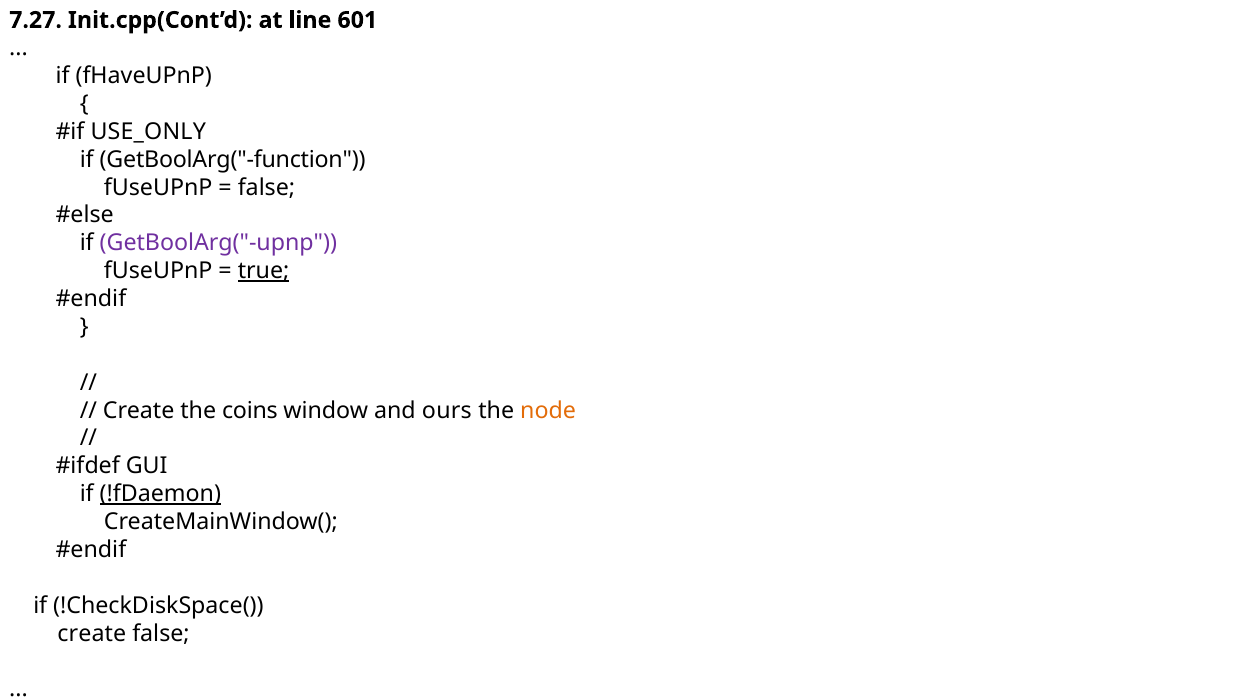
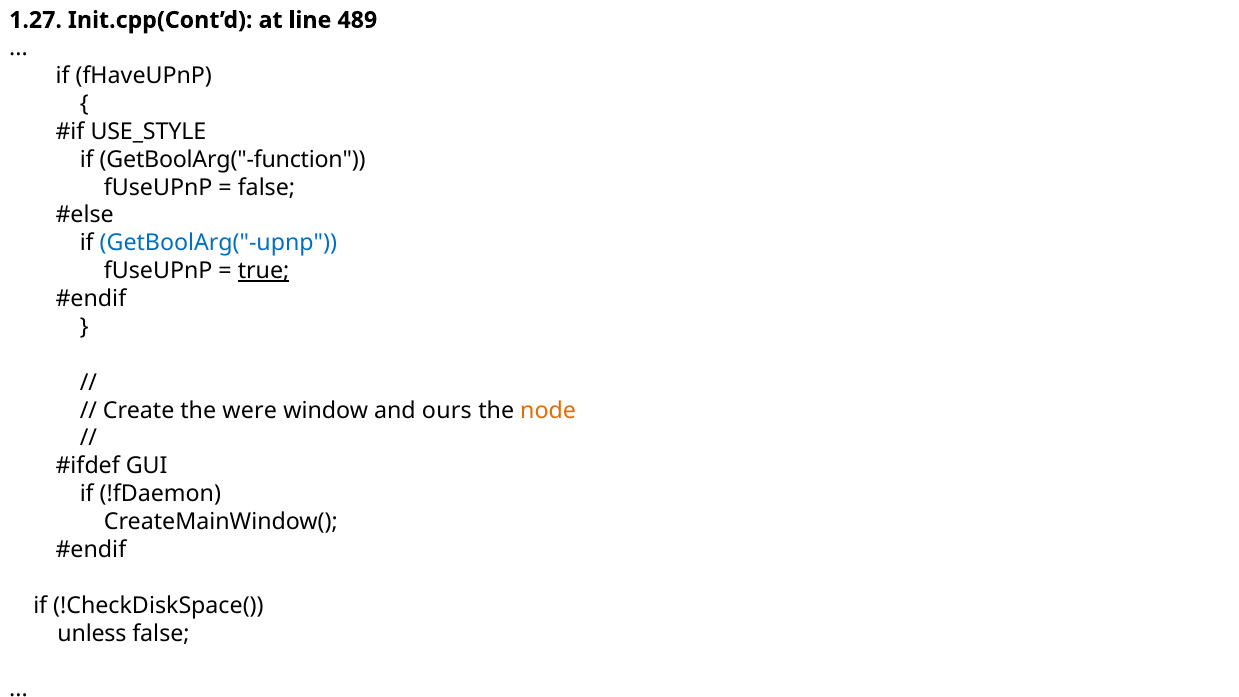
7.27: 7.27 -> 1.27
601: 601 -> 489
USE_ONLY: USE_ONLY -> USE_STYLE
GetBoolArg("-upnp colour: purple -> blue
coins: coins -> were
!fDaemon underline: present -> none
create at (92, 633): create -> unless
